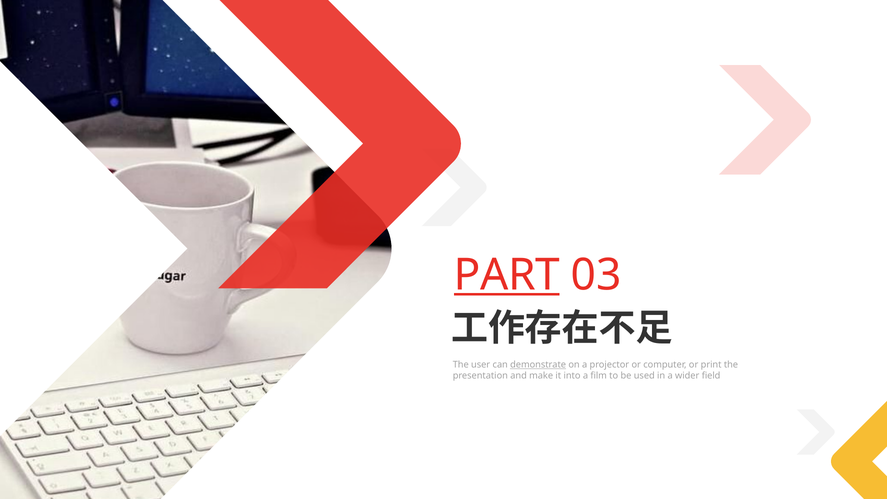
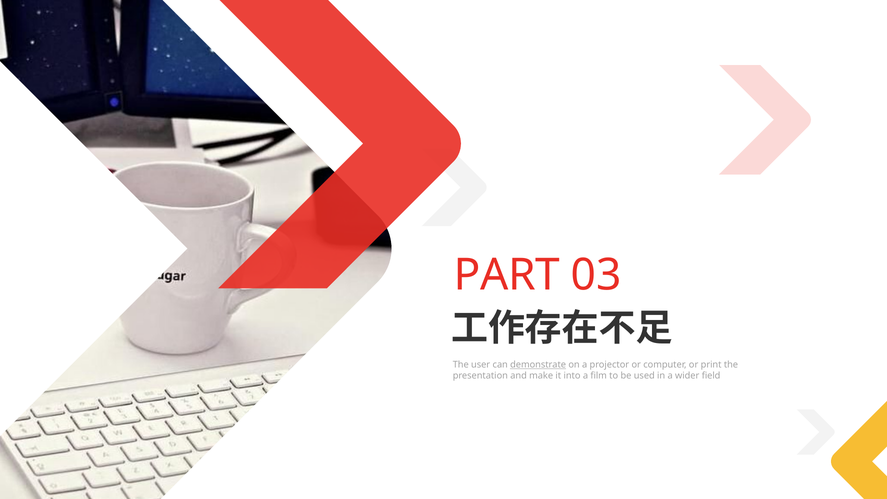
PART underline: present -> none
